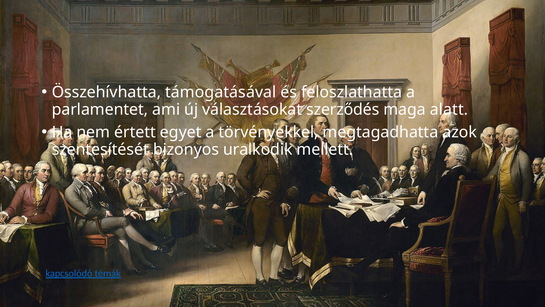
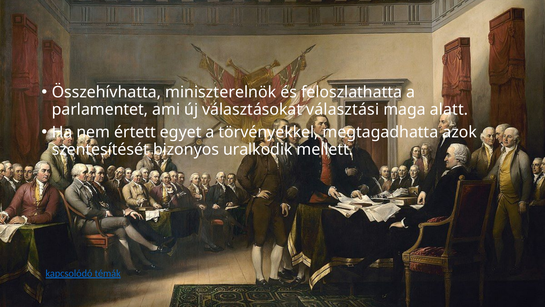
támogatásával: támogatásával -> miniszterelnök
szerződés: szerződés -> választási
